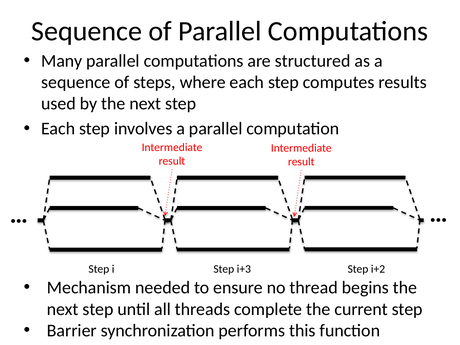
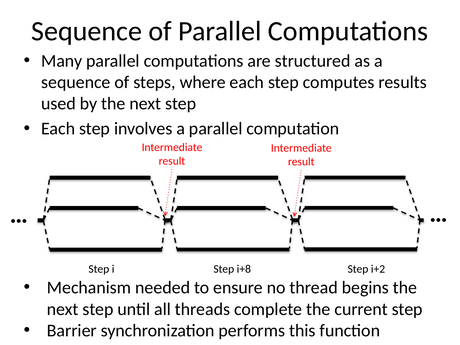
i+3: i+3 -> i+8
